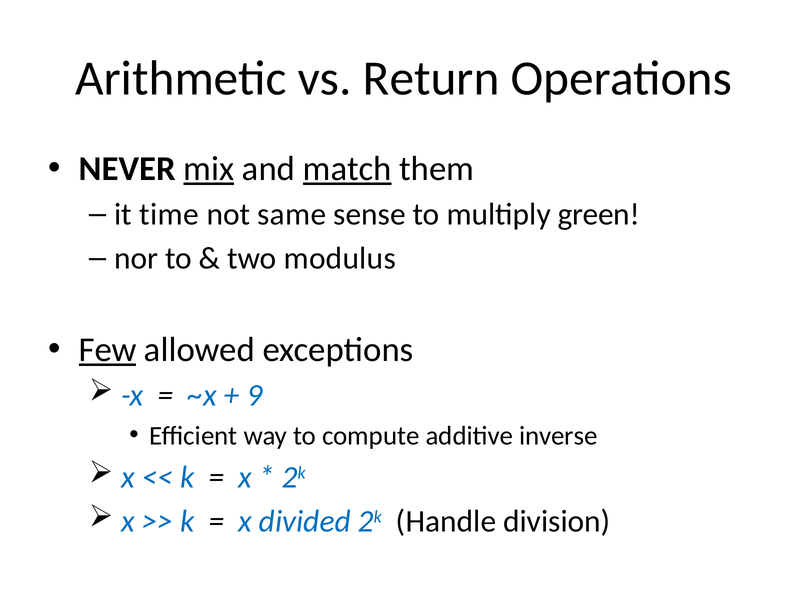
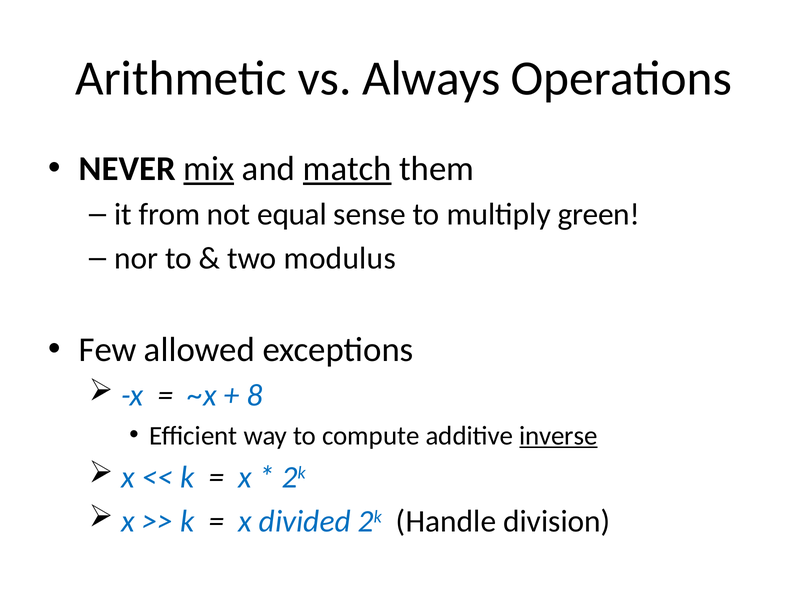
Return: Return -> Always
time: time -> from
same: same -> equal
Few underline: present -> none
9: 9 -> 8
inverse underline: none -> present
